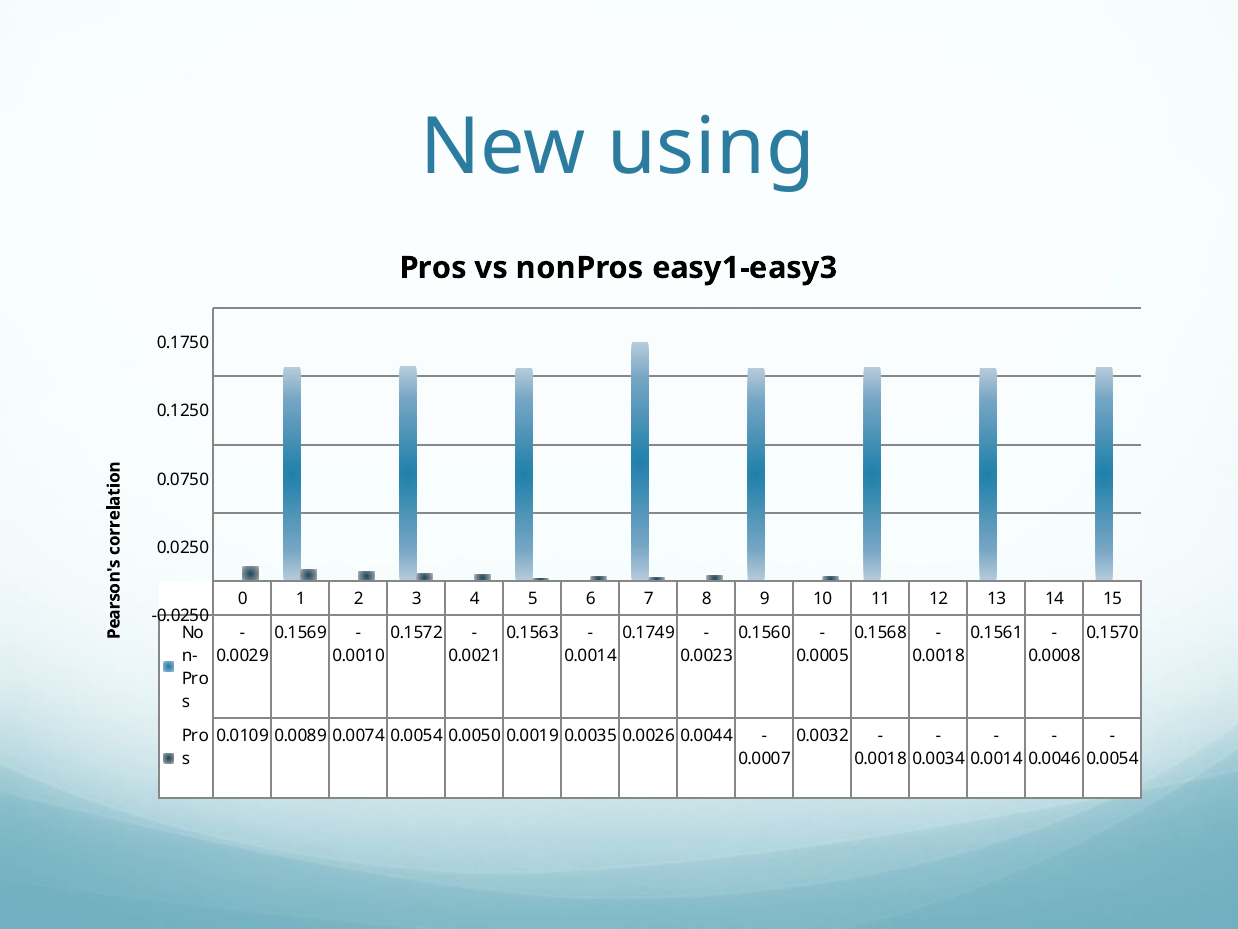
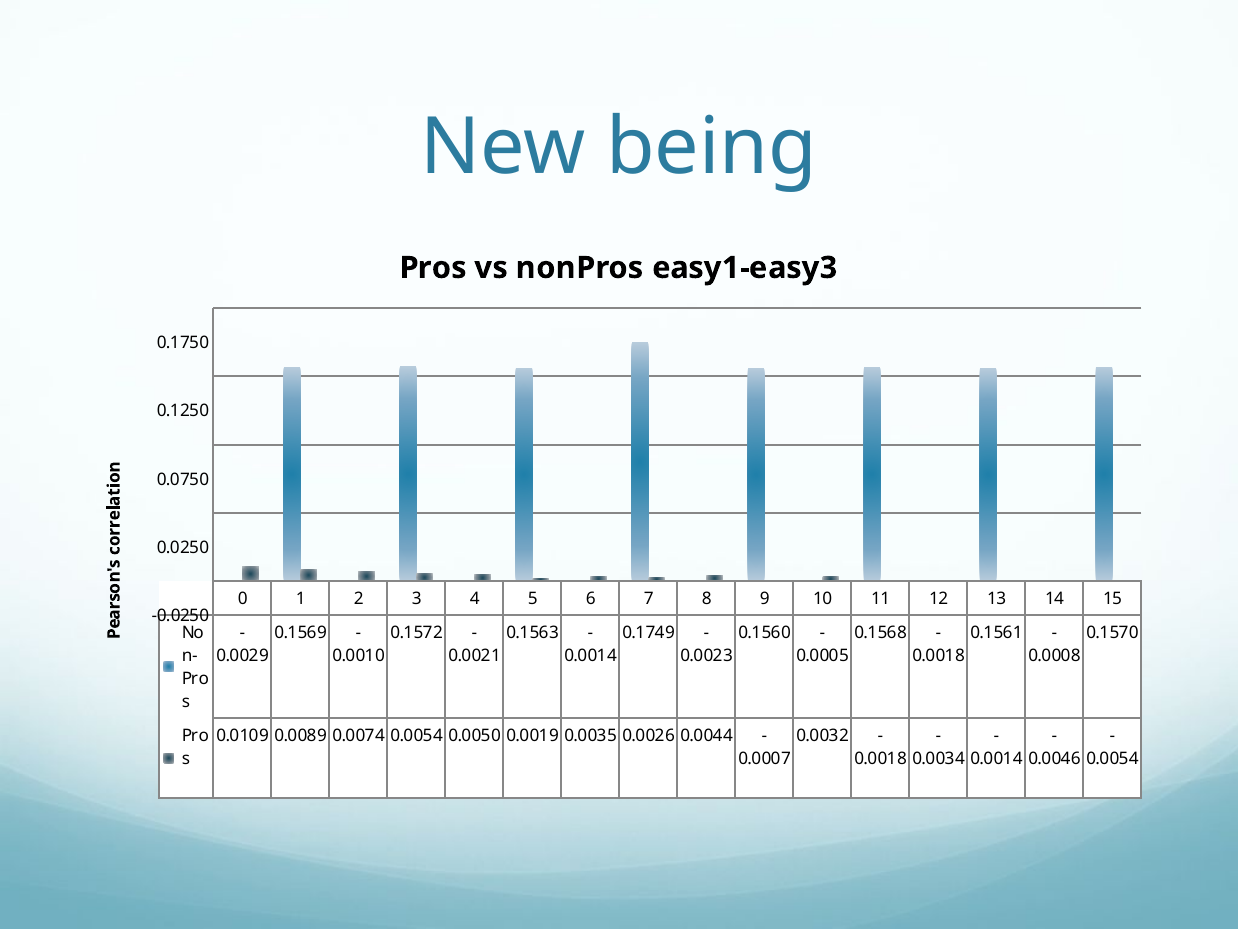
using: using -> being
